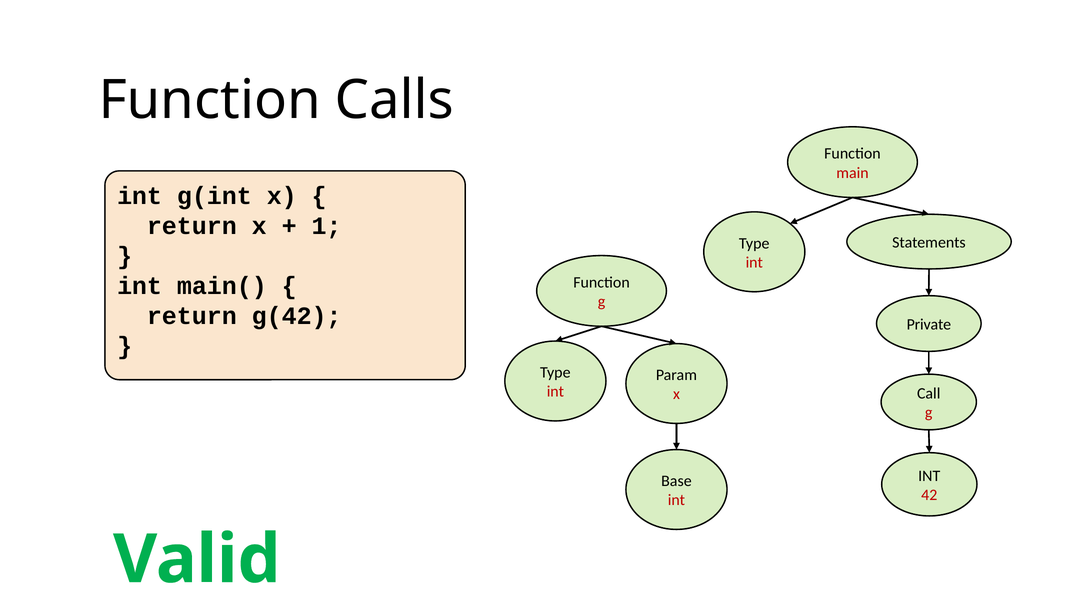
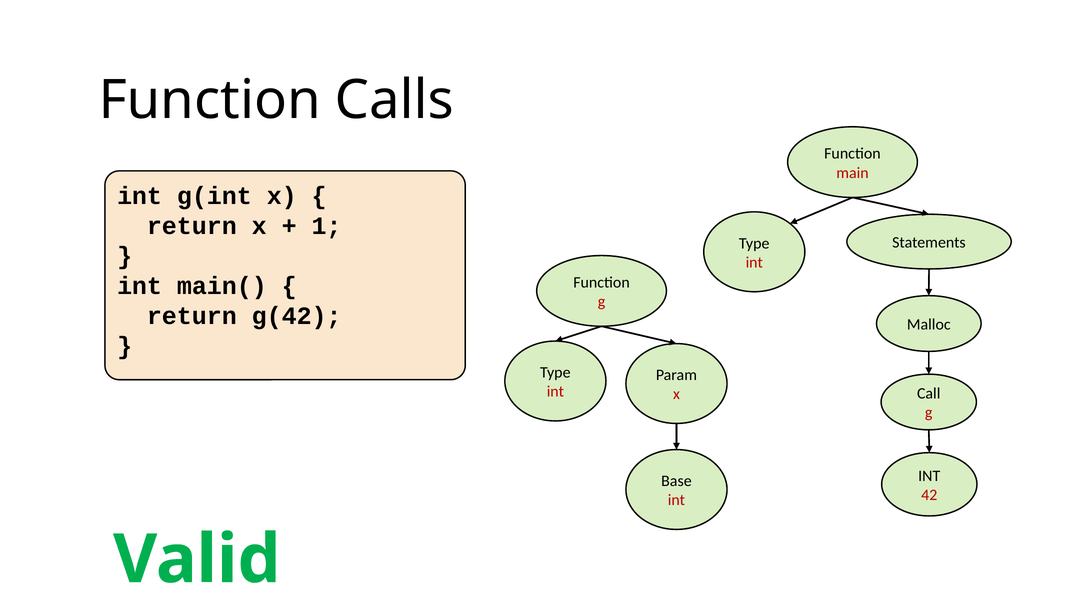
Private: Private -> Malloc
